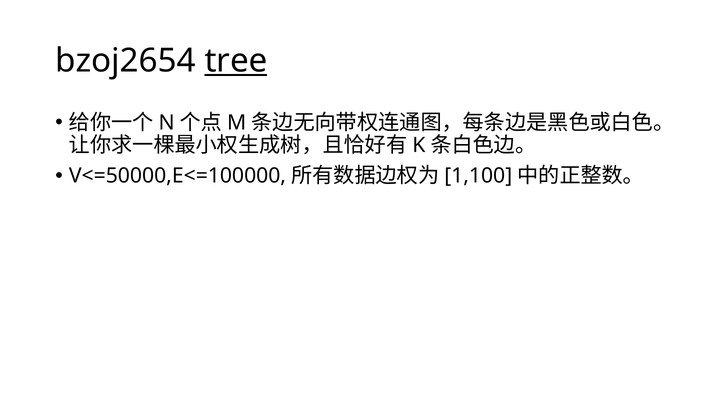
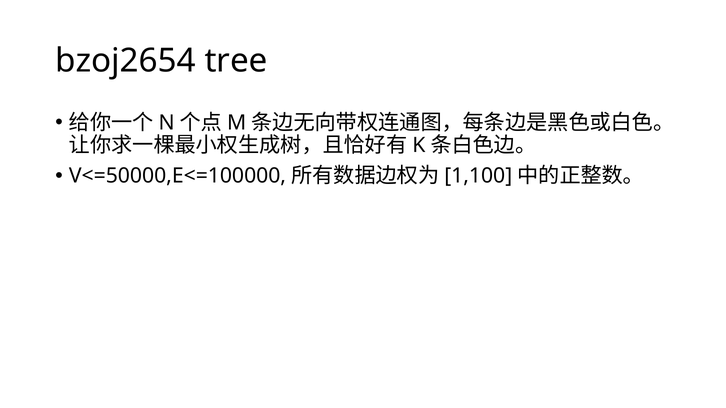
tree underline: present -> none
